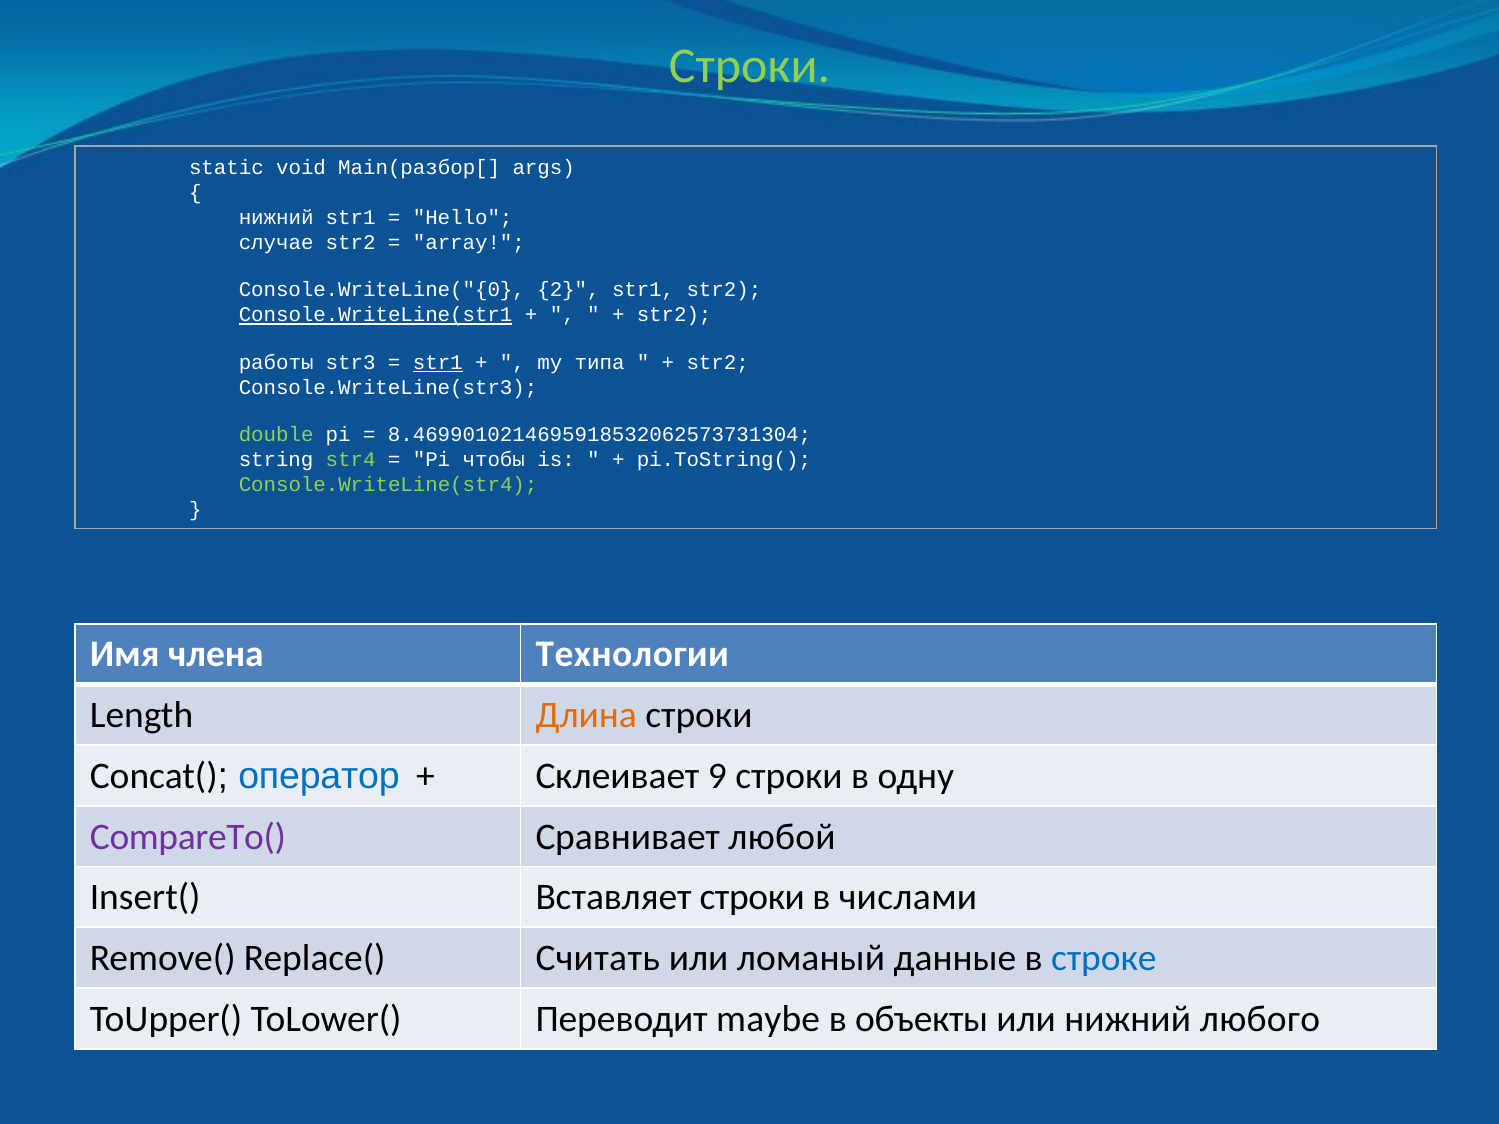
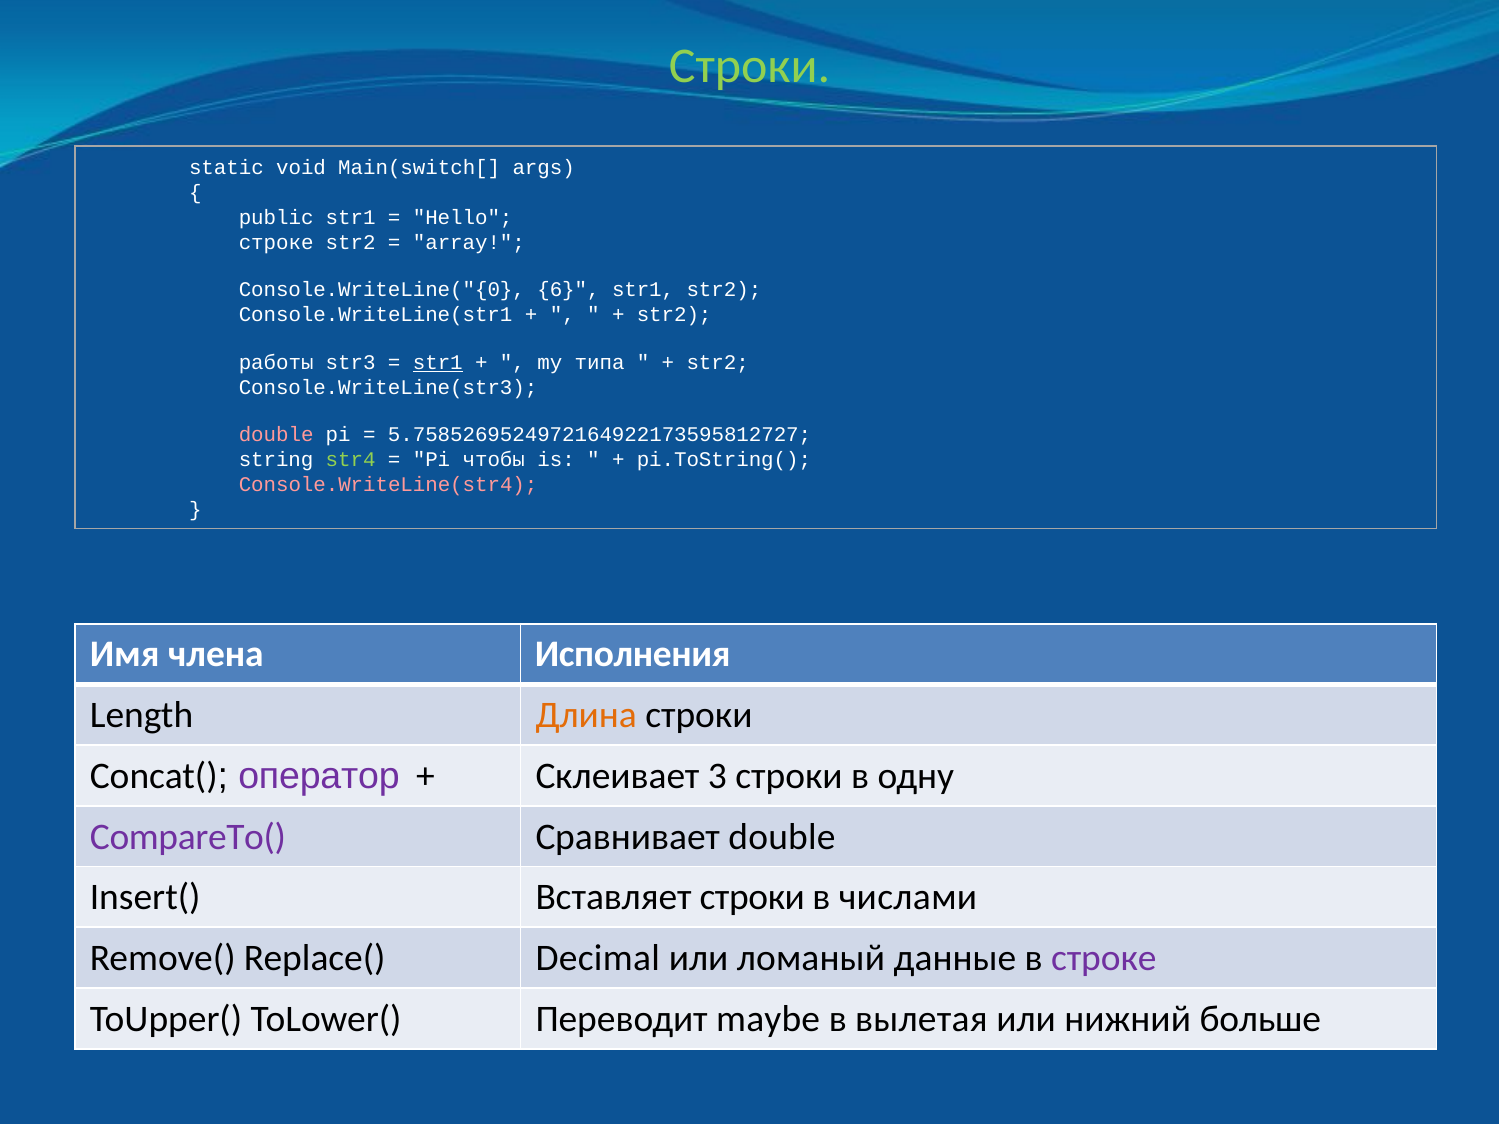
Main(разбор[: Main(разбор[ -> Main(switch[
нижний at (276, 217): нижний -> public
случае at (276, 242): случае -> строке
2: 2 -> 6
Console.WriteLine(str1 underline: present -> none
double at (276, 435) colour: light green -> pink
8.4699010214695918532062573731304: 8.4699010214695918532062573731304 -> 5.7585269524972164922173595812727
Console.WriteLine(str4 colour: light green -> pink
Технологии: Технологии -> Исполнения
оператор colour: blue -> purple
9: 9 -> 3
Сравнивает любой: любой -> double
Считать: Считать -> Decimal
строке at (1104, 958) colour: blue -> purple
объекты: объекты -> вылетая
любого: любого -> больше
